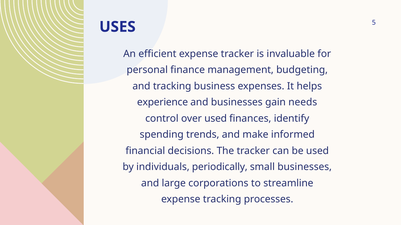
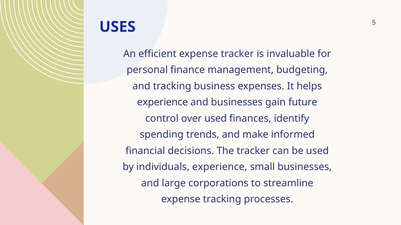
needs: needs -> future
individuals periodically: periodically -> experience
